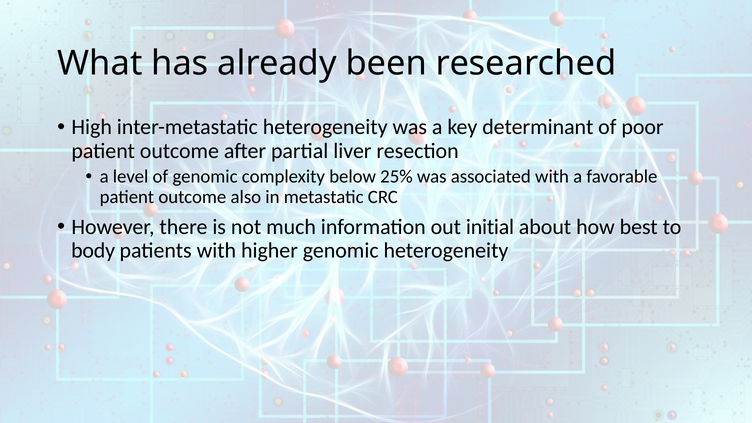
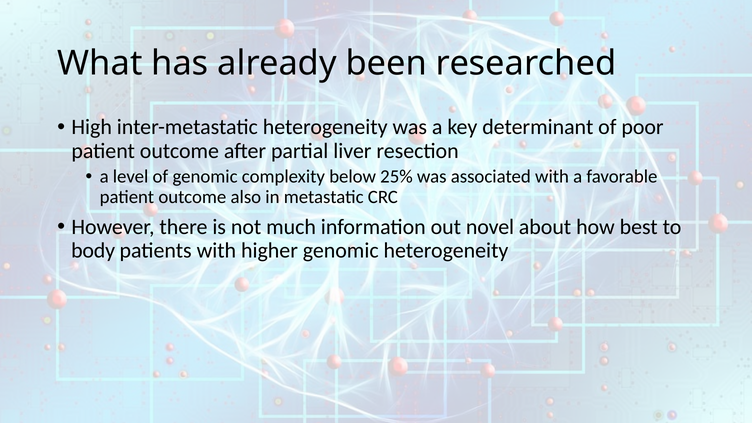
initial: initial -> novel
